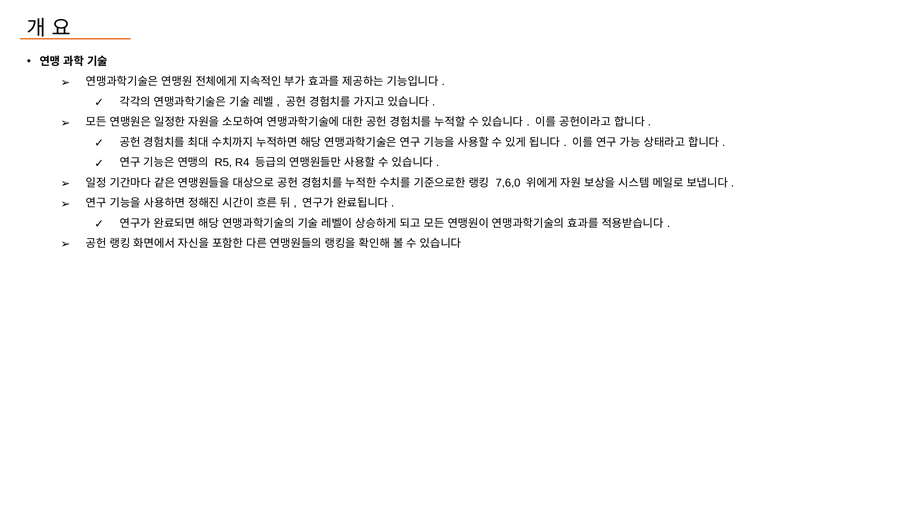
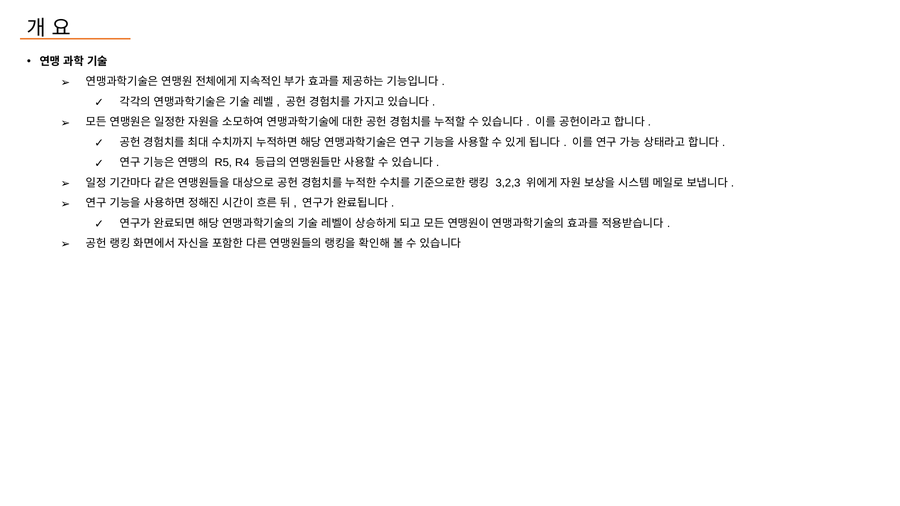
7,6,0: 7,6,0 -> 3,2,3
